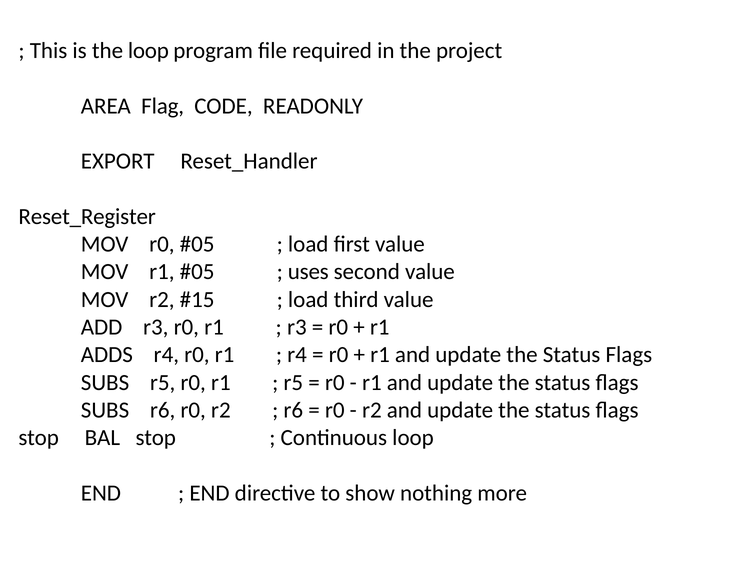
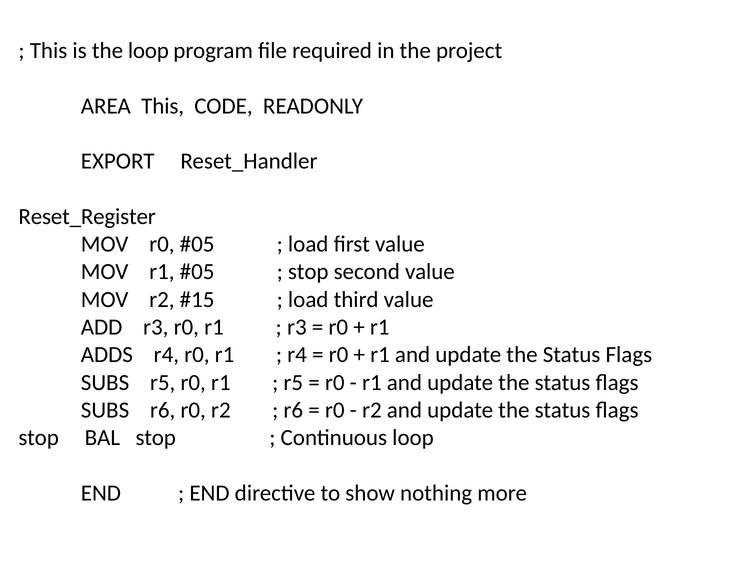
AREA Flag: Flag -> This
uses at (308, 272): uses -> stop
